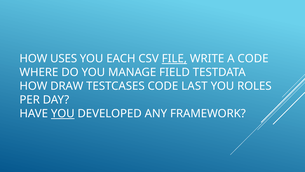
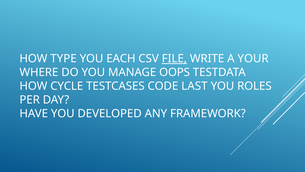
USES: USES -> TYPE
A CODE: CODE -> YOUR
FIELD: FIELD -> OOPS
DRAW: DRAW -> CYCLE
YOU at (63, 113) underline: present -> none
